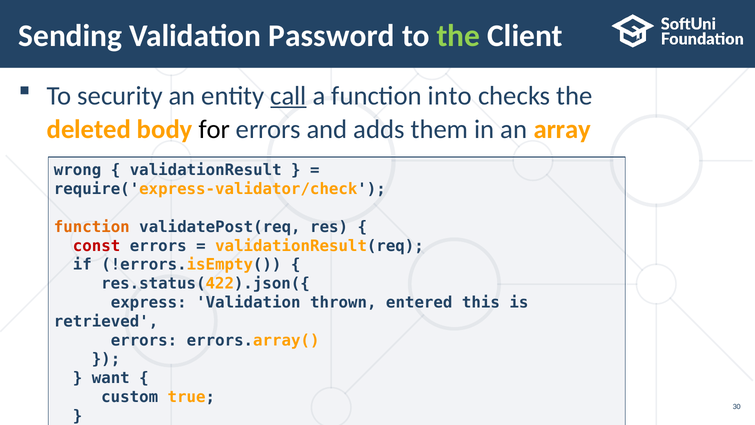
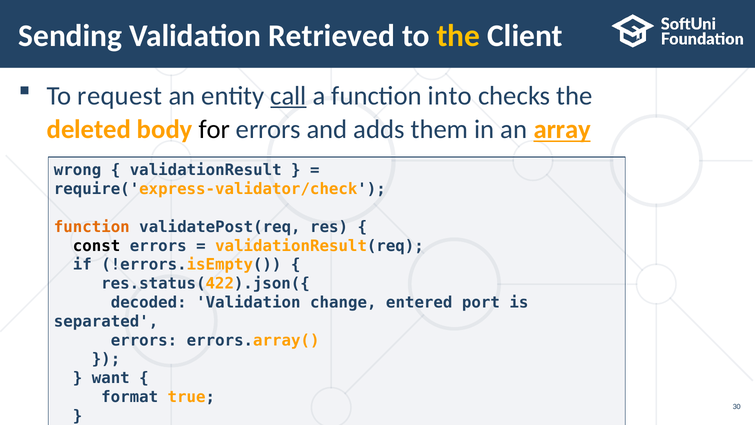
Password: Password -> Retrieved
the at (458, 36) colour: light green -> yellow
security: security -> request
array underline: none -> present
const colour: red -> black
express: express -> decoded
thrown: thrown -> change
this: this -> port
retrieved: retrieved -> separated
custom: custom -> format
